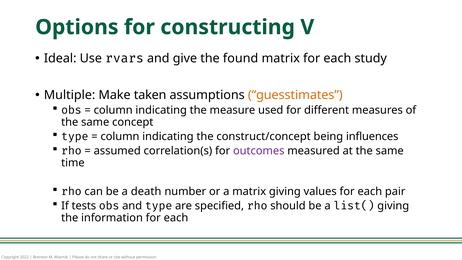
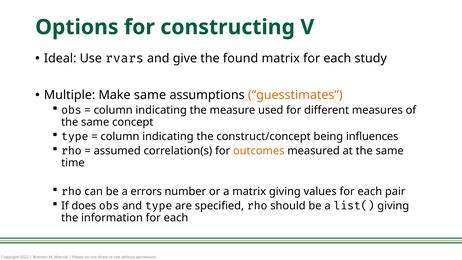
Make taken: taken -> same
outcomes colour: purple -> orange
death: death -> errors
tests: tests -> does
